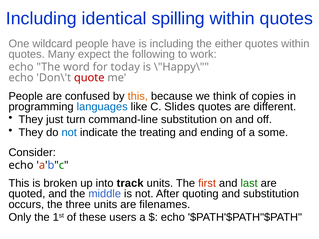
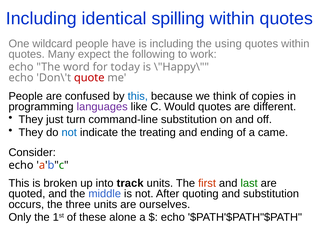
either: either -> using
this at (138, 96) colour: orange -> blue
languages colour: blue -> purple
Slides: Slides -> Would
some: some -> came
filenames: filenames -> ourselves
users: users -> alone
